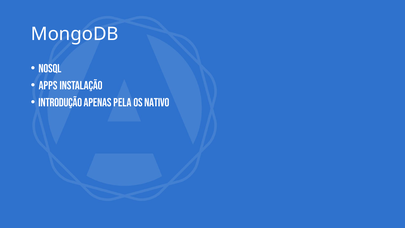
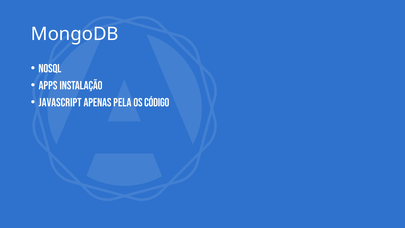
Introdução: Introdução -> Javascript
nativo: nativo -> código
